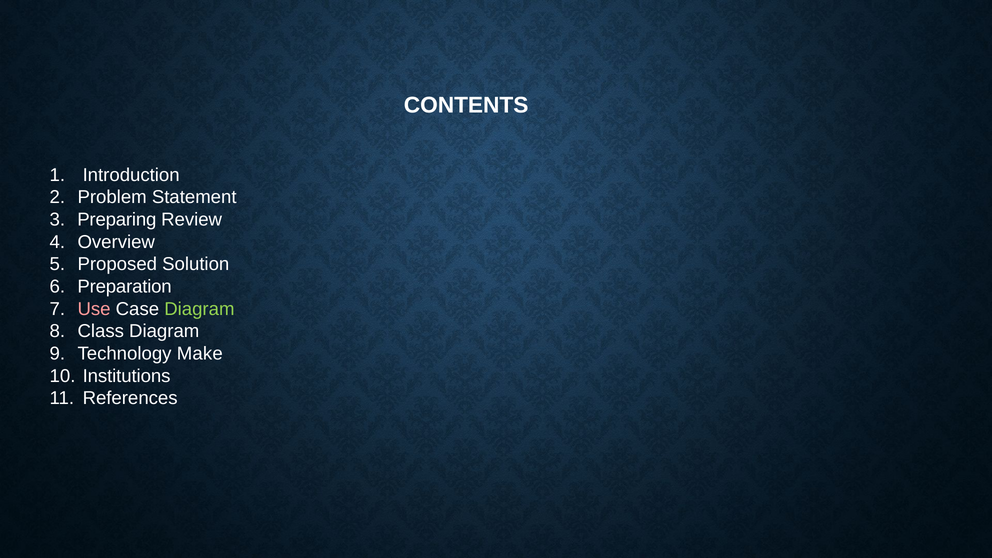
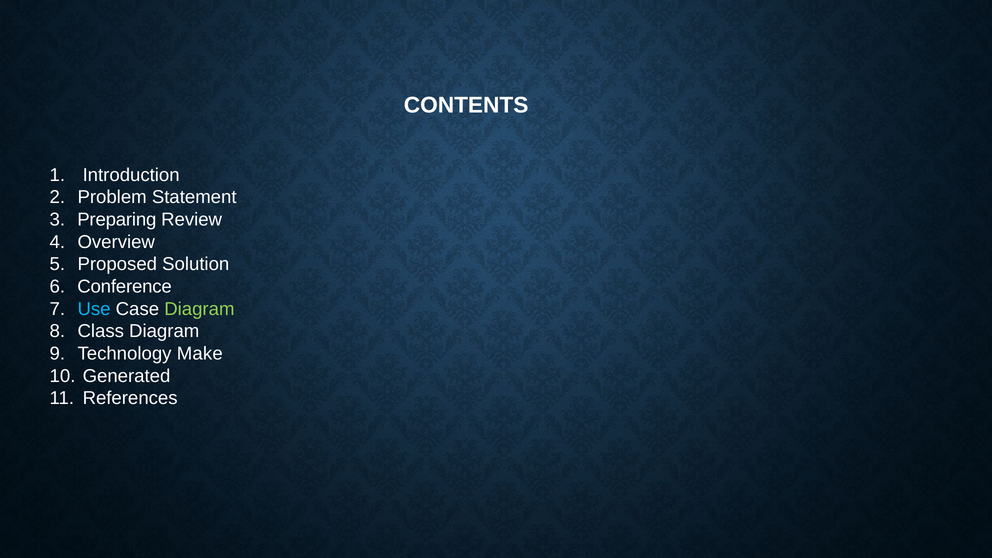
Preparation: Preparation -> Conference
Use colour: pink -> light blue
Institutions: Institutions -> Generated
